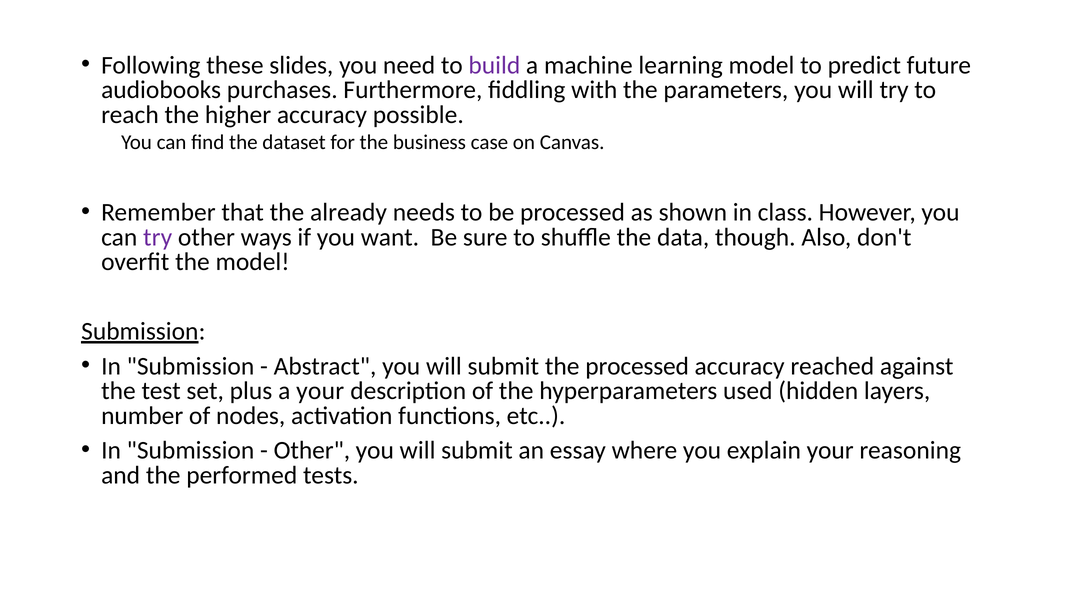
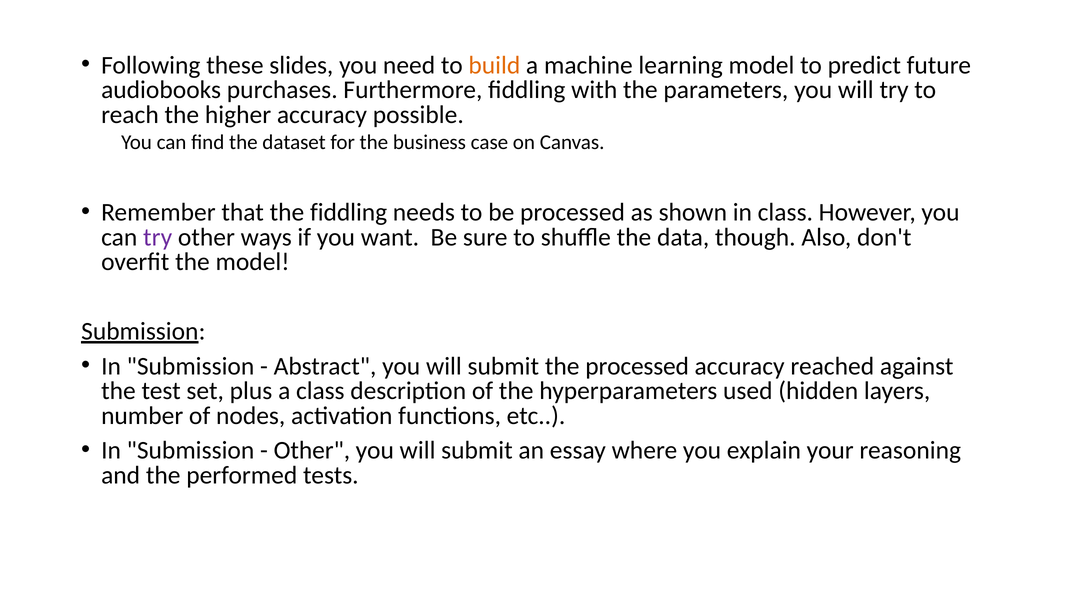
build colour: purple -> orange
the already: already -> fiddling
a your: your -> class
